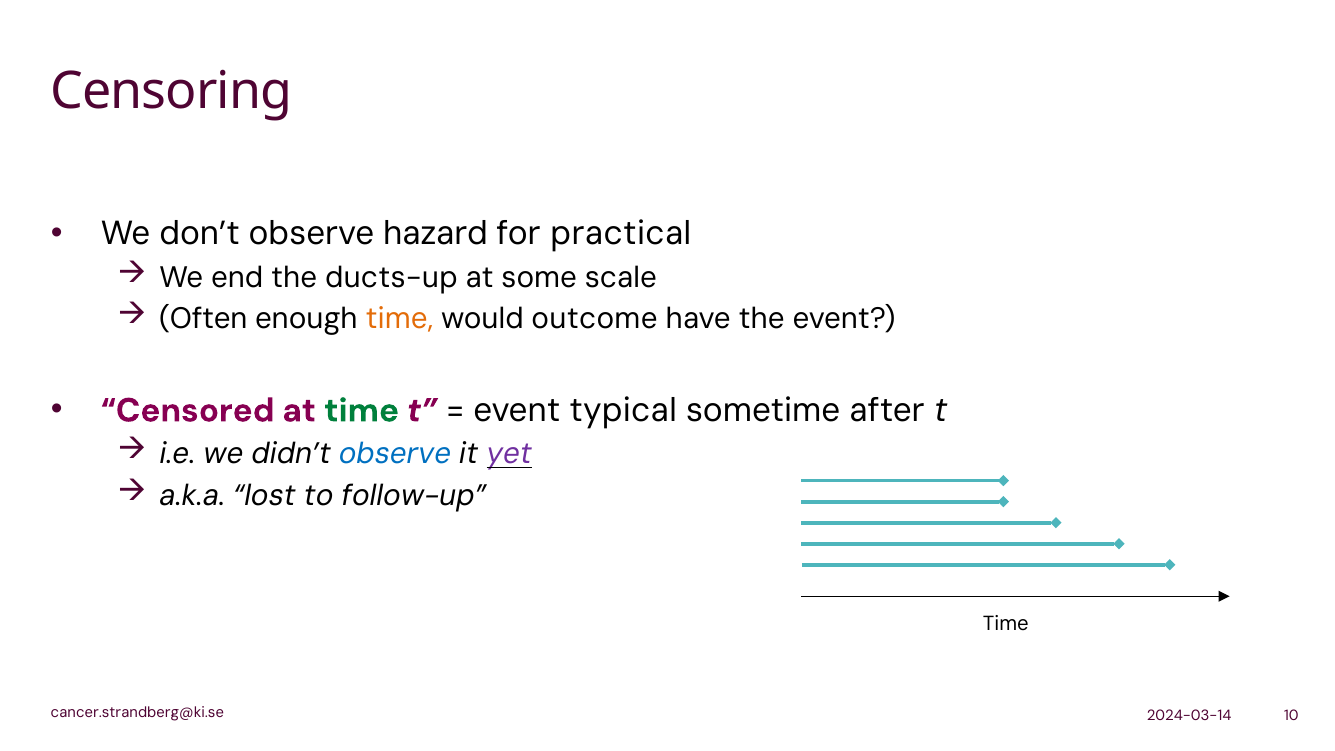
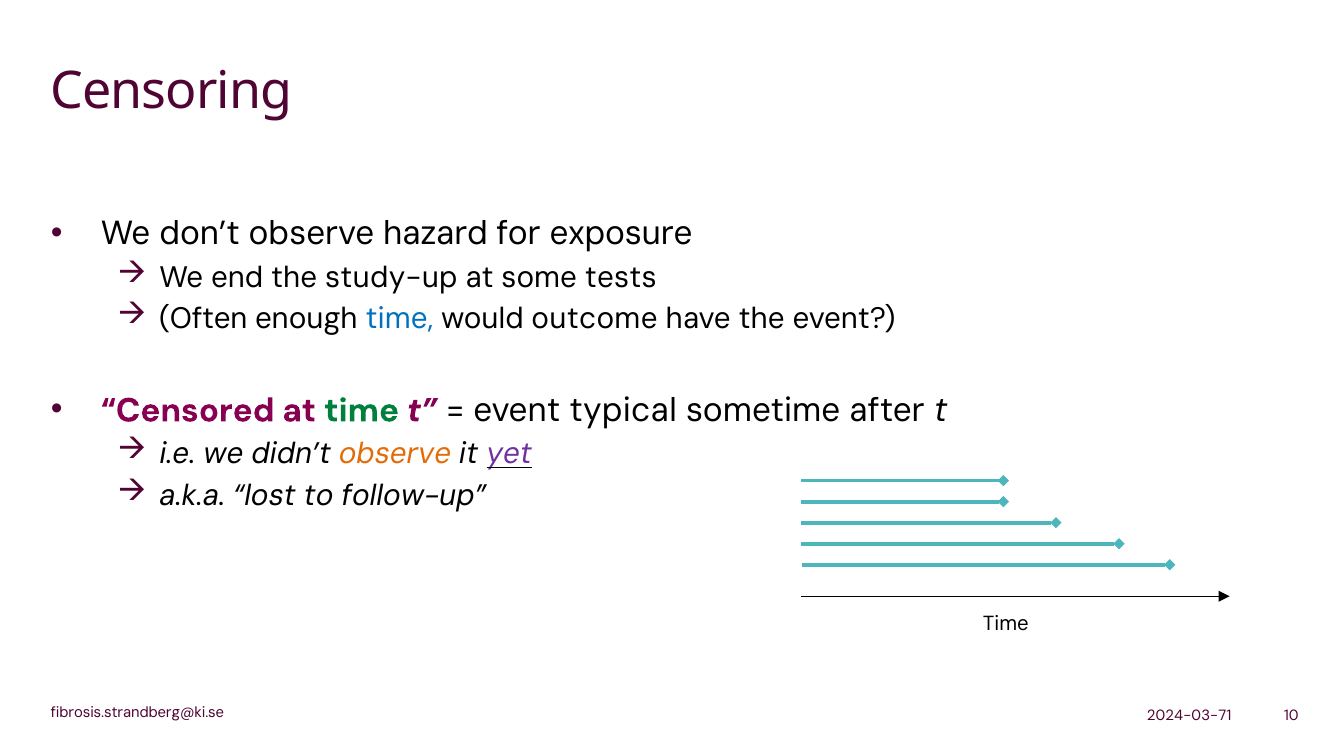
practical: practical -> exposure
ducts-up: ducts-up -> study-up
scale: scale -> tests
time at (400, 319) colour: orange -> blue
observe at (395, 454) colour: blue -> orange
cancer.strandberg@ki.se: cancer.strandberg@ki.se -> fibrosis.strandberg@ki.se
2024-03-14: 2024-03-14 -> 2024-03-71
